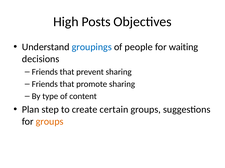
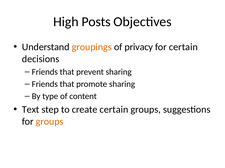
groupings colour: blue -> orange
people: people -> privacy
for waiting: waiting -> certain
Plan: Plan -> Text
